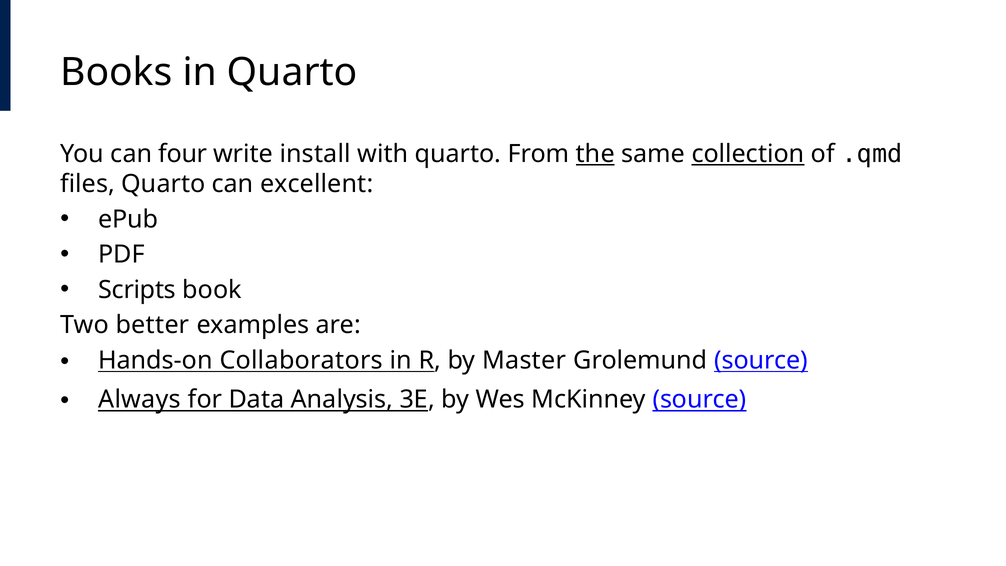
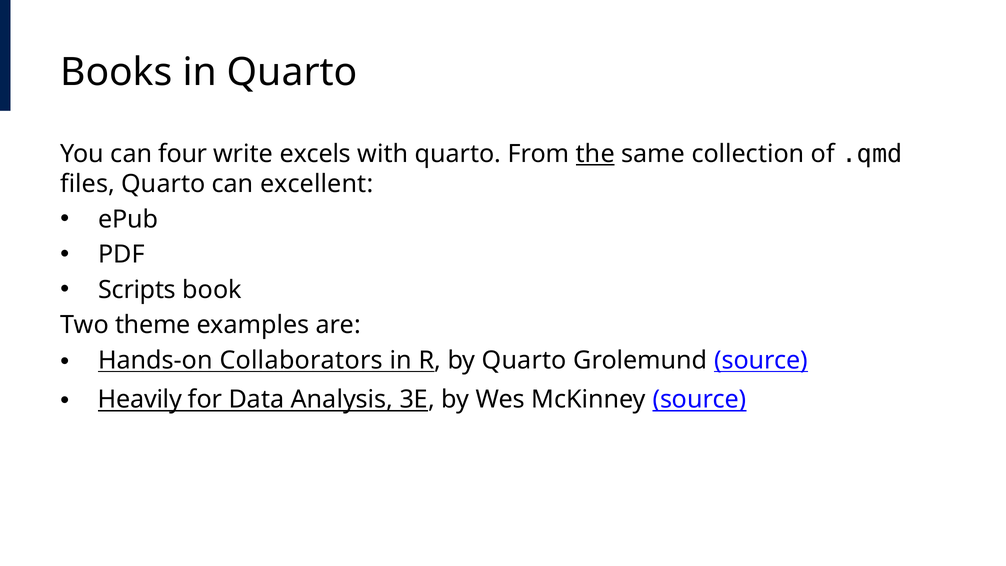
install: install -> excels
collection underline: present -> none
better: better -> theme
by Master: Master -> Quarto
Always: Always -> Heavily
